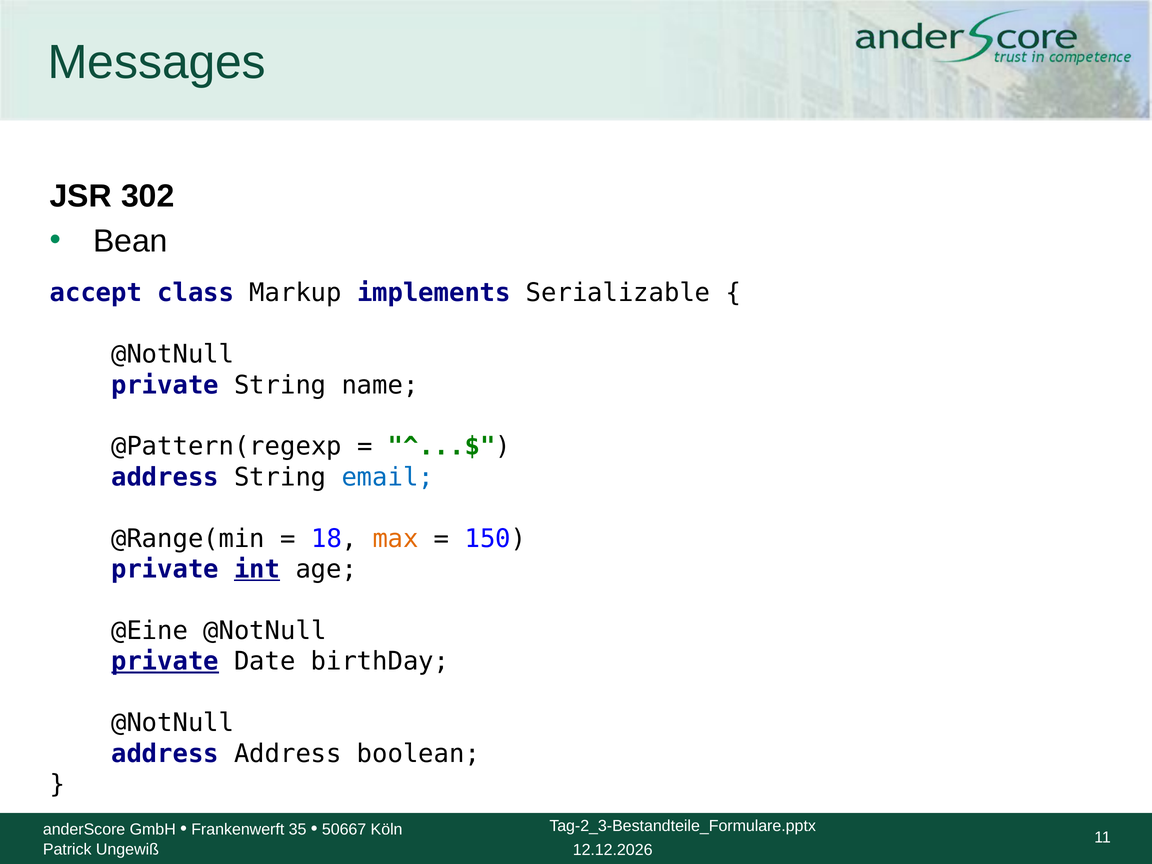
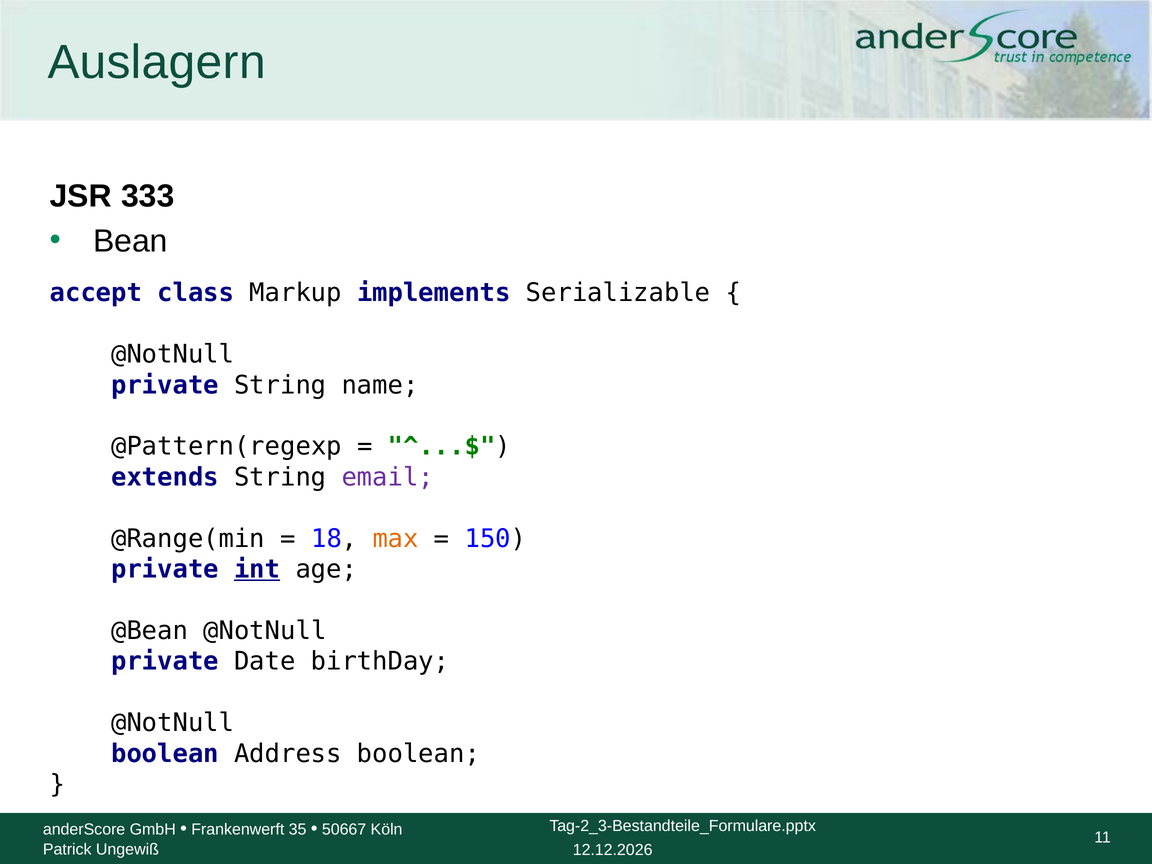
Messages: Messages -> Auslagern
302: 302 -> 333
address at (165, 477): address -> extends
email colour: blue -> purple
@Eine: @Eine -> @Bean
private at (165, 661) underline: present -> none
address at (165, 754): address -> boolean
